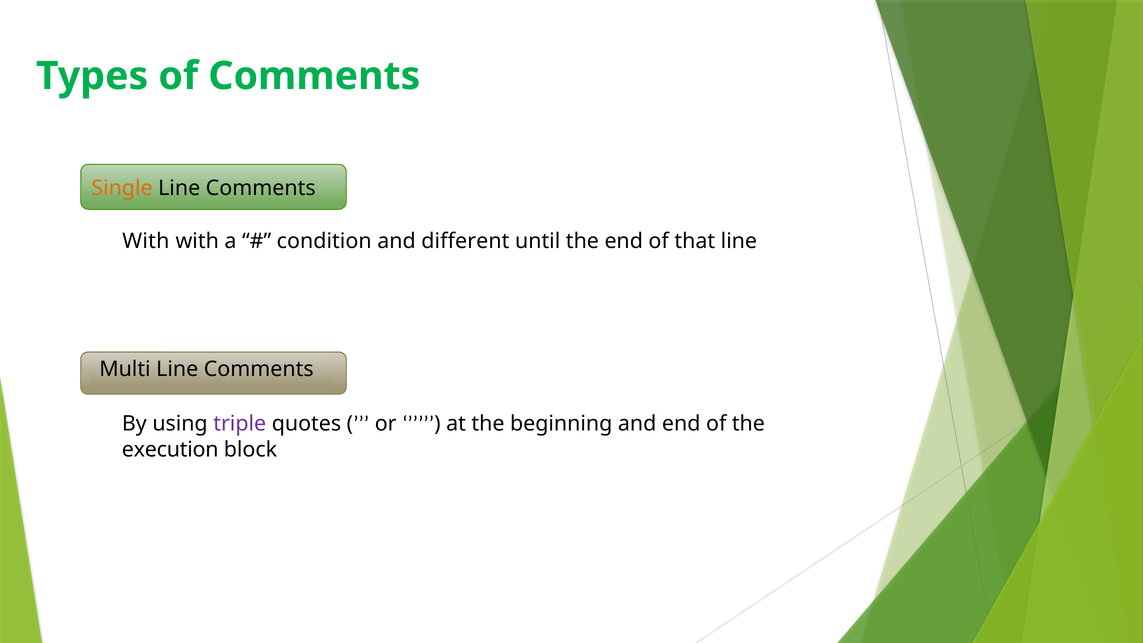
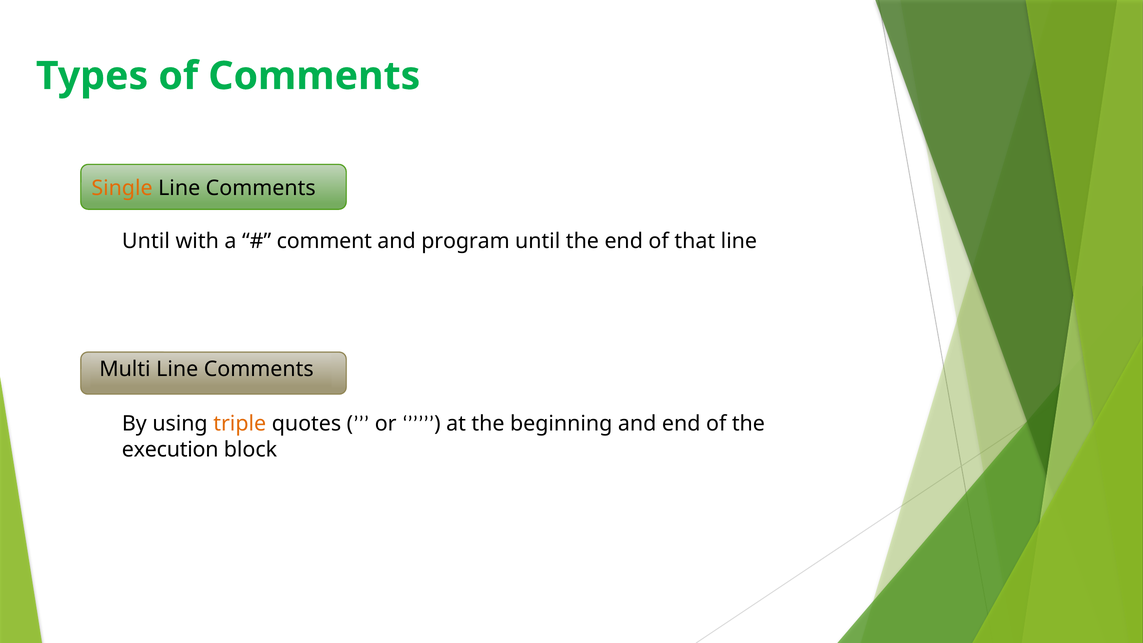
With at (146, 241): With -> Until
condition: condition -> comment
different: different -> program
triple colour: purple -> orange
